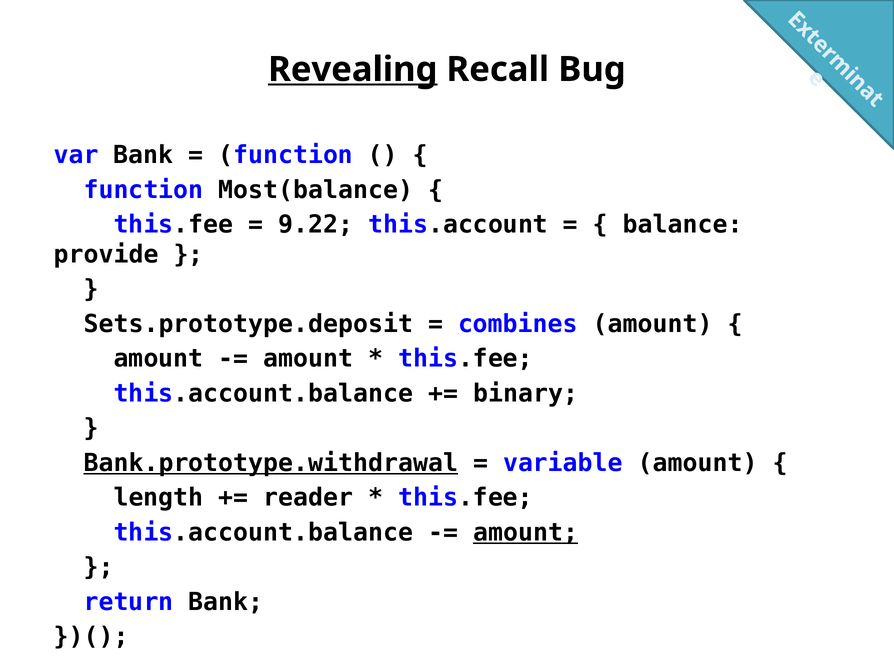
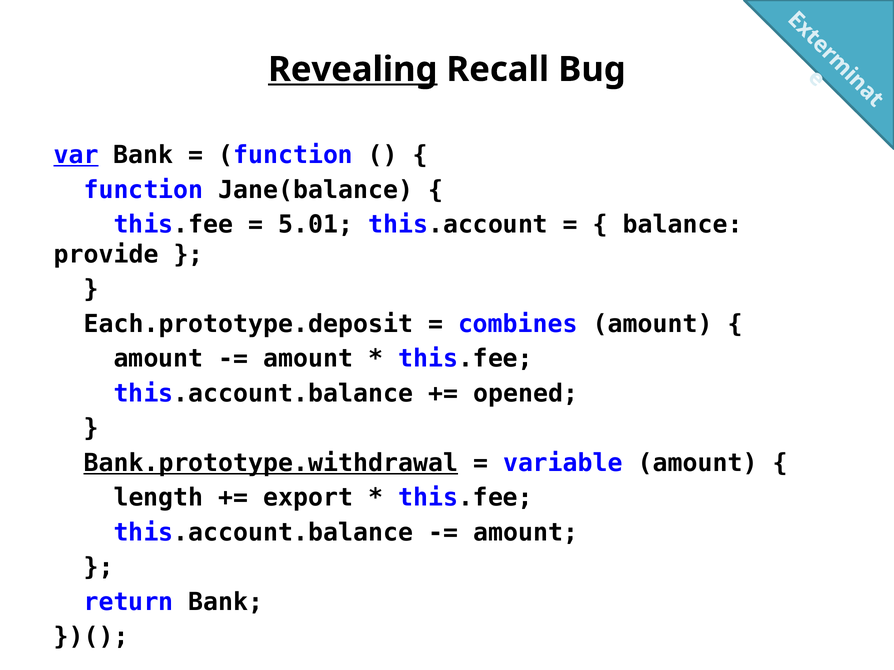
var underline: none -> present
Most(balance: Most(balance -> Jane(balance
9.22: 9.22 -> 5.01
Sets.prototype.deposit: Sets.prototype.deposit -> Each.prototype.deposit
binary: binary -> opened
reader: reader -> export
amount at (526, 533) underline: present -> none
